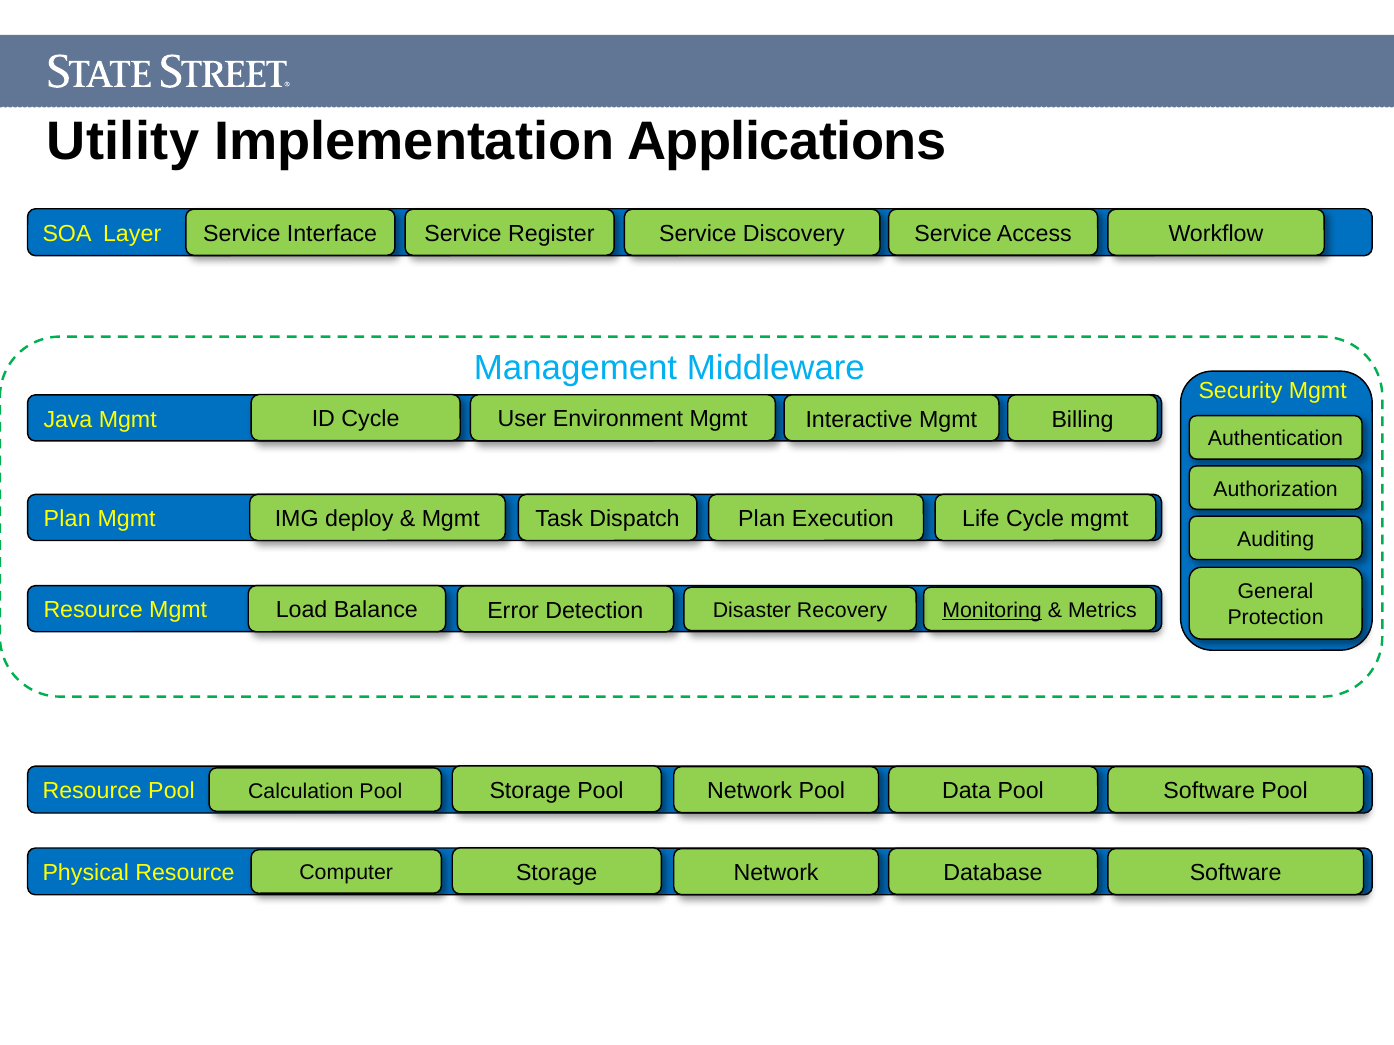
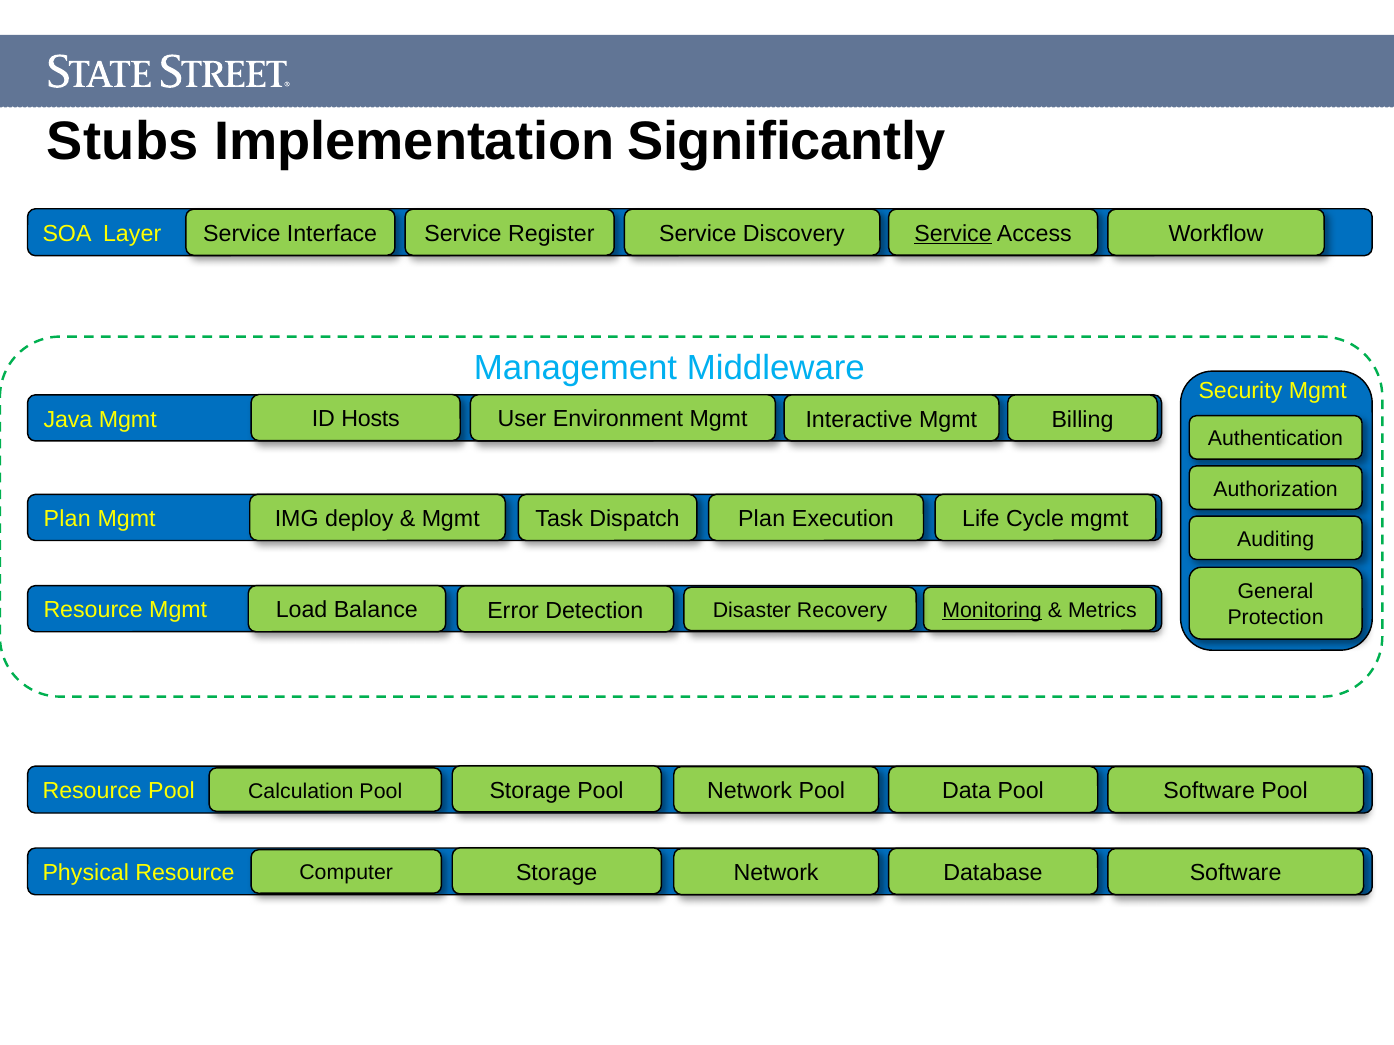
Utility: Utility -> Stubs
Applications: Applications -> Significantly
Service at (953, 234) underline: none -> present
ID Cycle: Cycle -> Hosts
